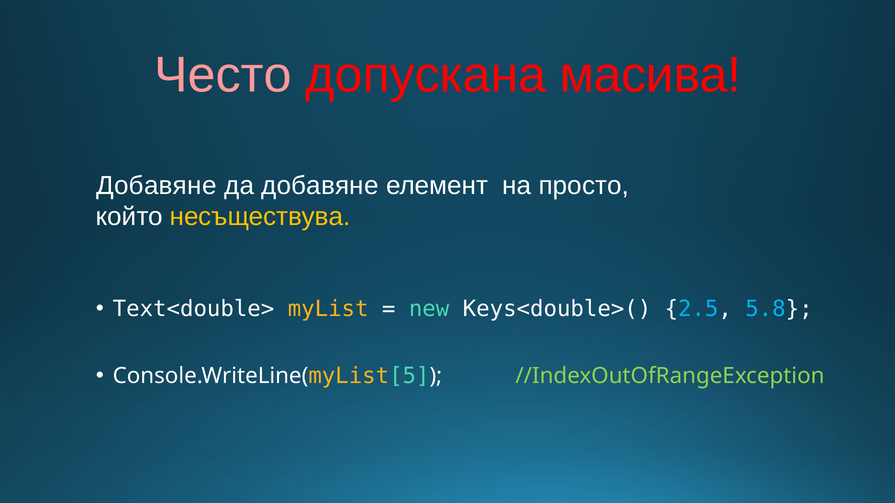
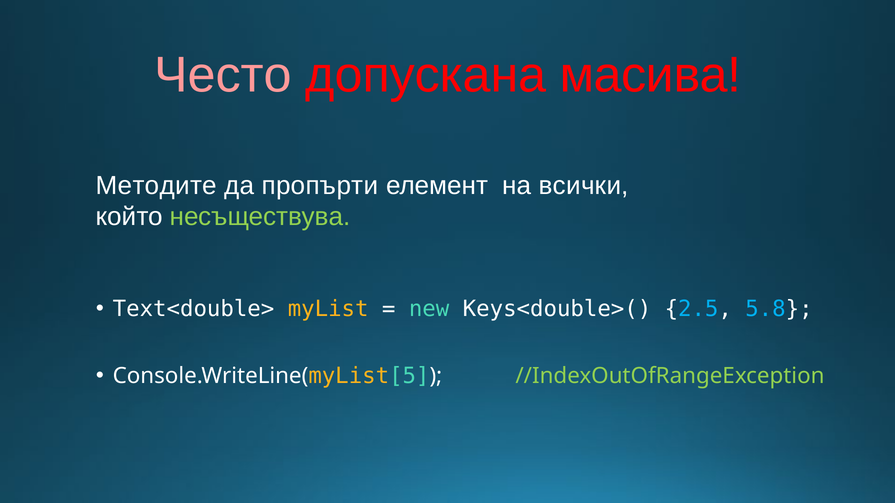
Добавяне at (156, 186): Добавяне -> Методите
да добавяне: добавяне -> пропърти
просто: просто -> всички
несъществува colour: yellow -> light green
